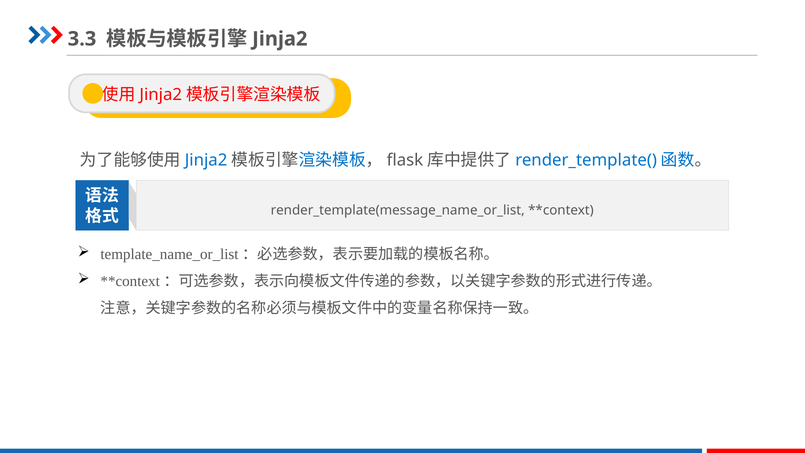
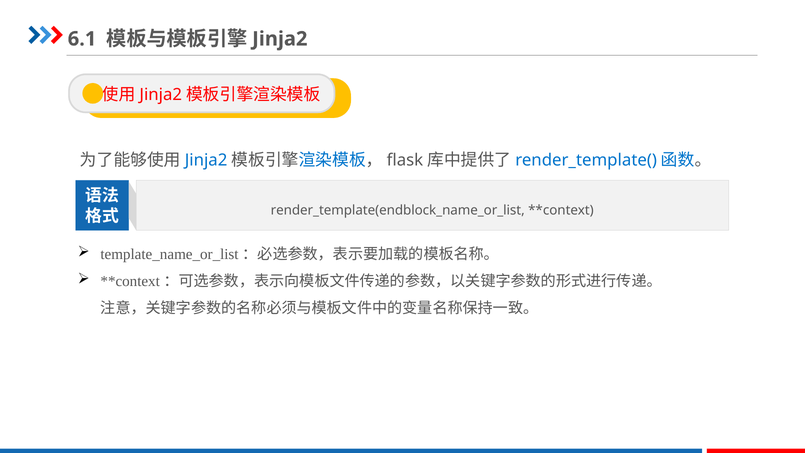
3.3: 3.3 -> 6.1
render_template(message_name_or_list: render_template(message_name_or_list -> render_template(endblock_name_or_list
